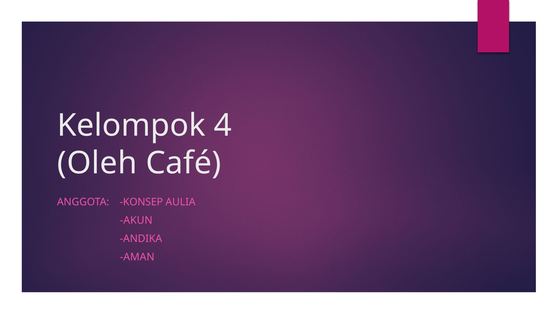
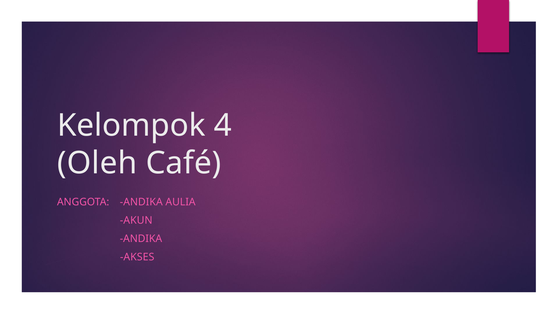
ANGGOTA KONSEP: KONSEP -> ANDIKA
AMAN: AMAN -> AKSES
